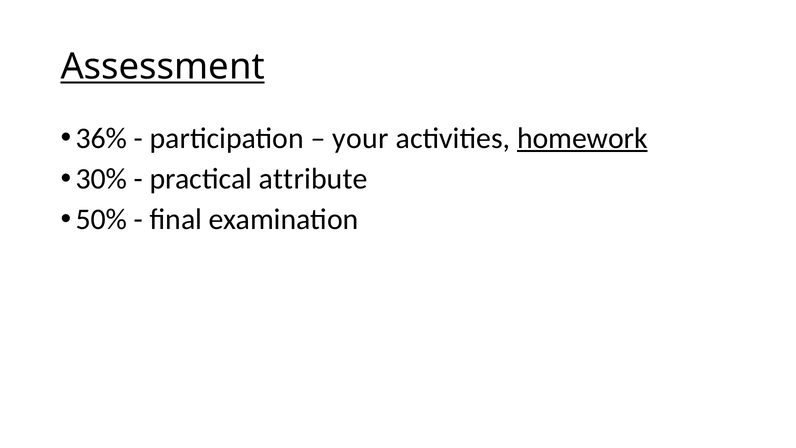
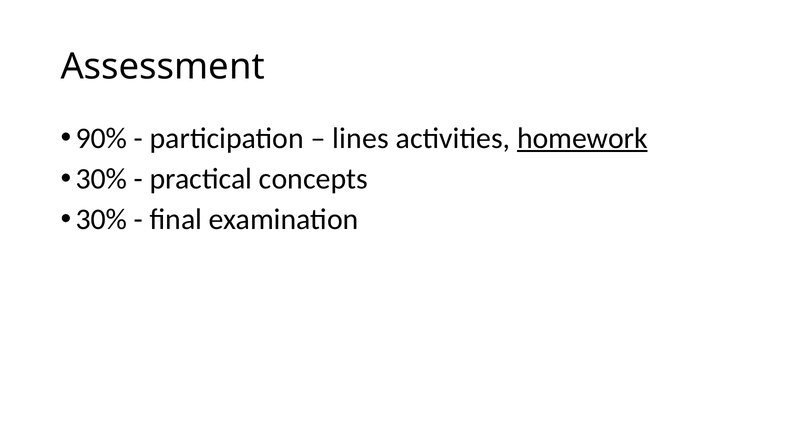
Assessment underline: present -> none
36%: 36% -> 90%
your: your -> lines
attribute: attribute -> concepts
50% at (101, 219): 50% -> 30%
